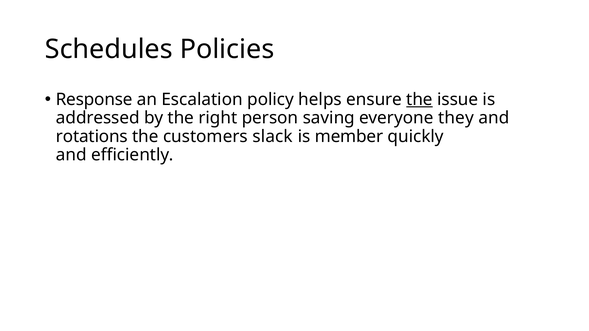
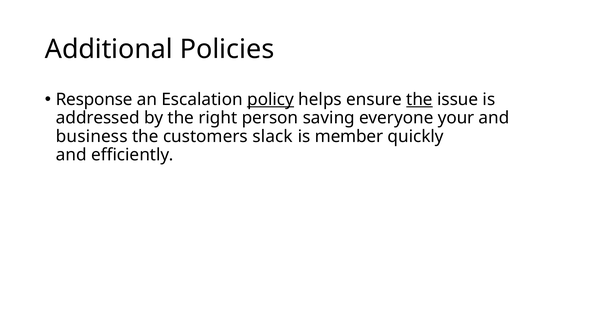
Schedules: Schedules -> Additional
policy underline: none -> present
they: they -> your
rotations: rotations -> business
